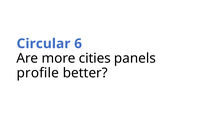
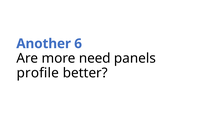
Circular: Circular -> Another
cities: cities -> need
